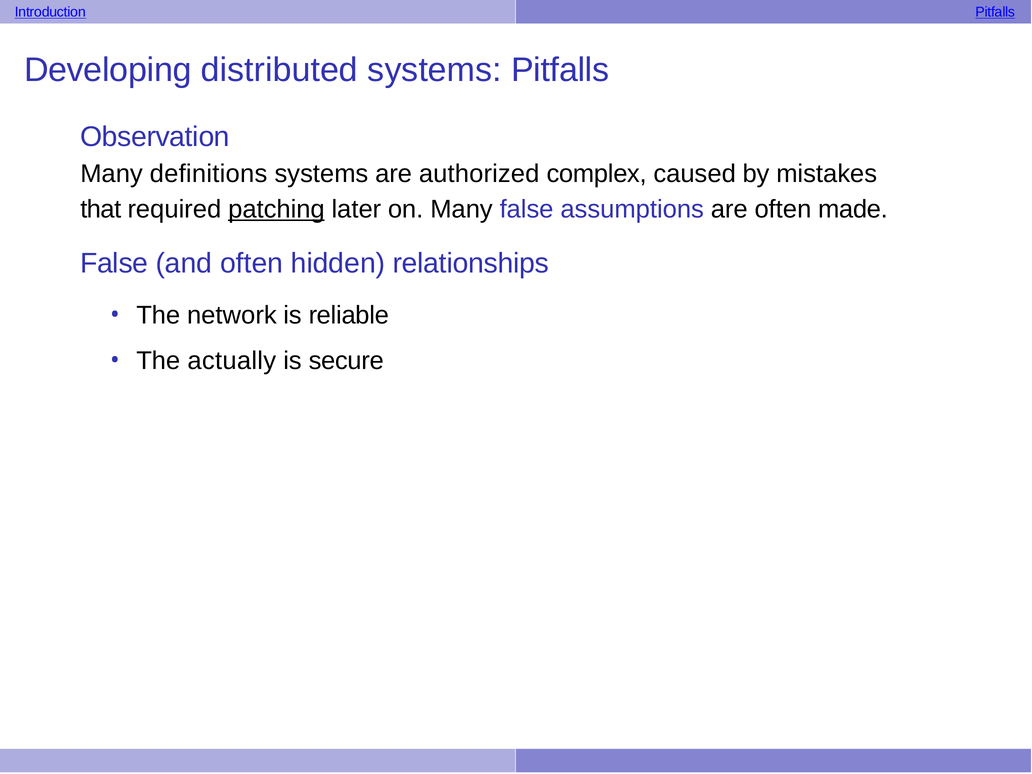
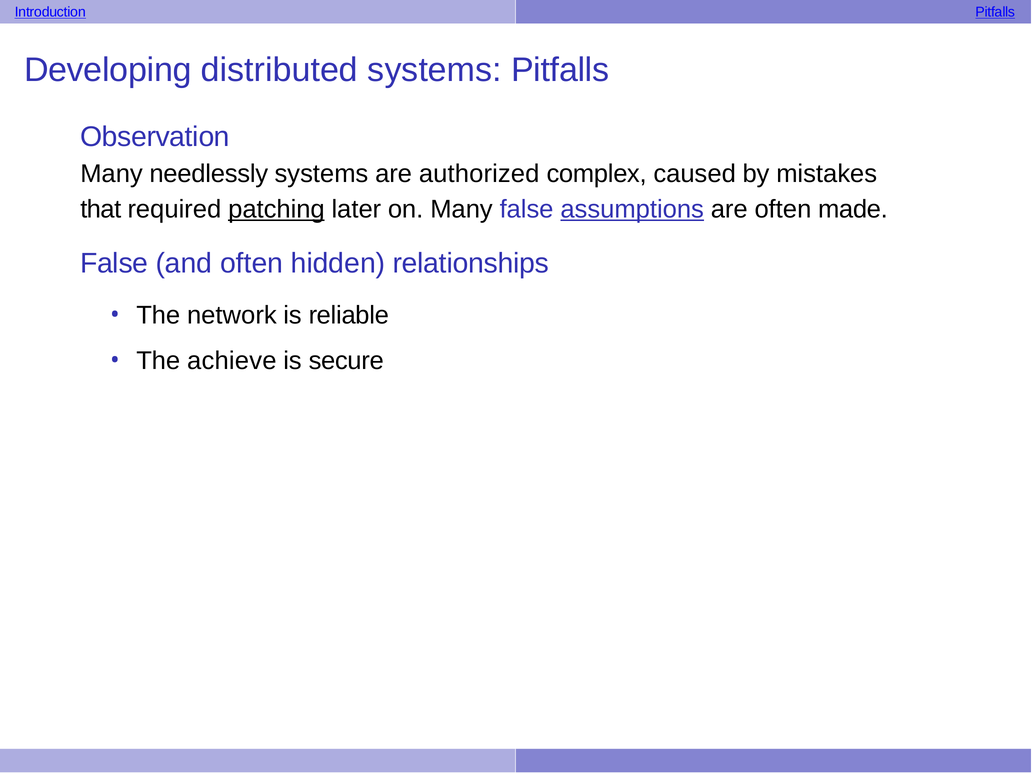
definitions: definitions -> needlessly
assumptions underline: none -> present
actually: actually -> achieve
